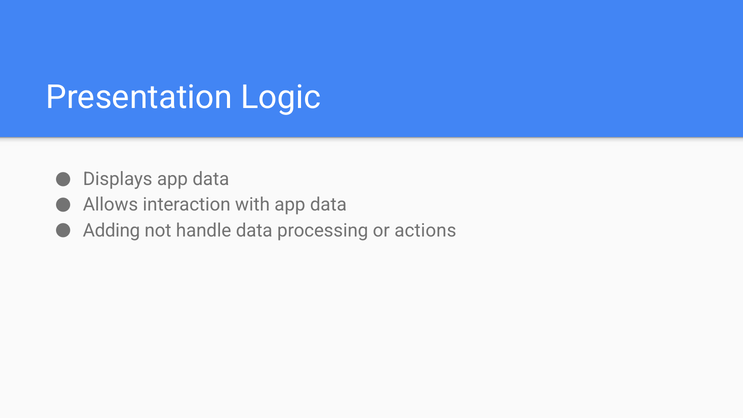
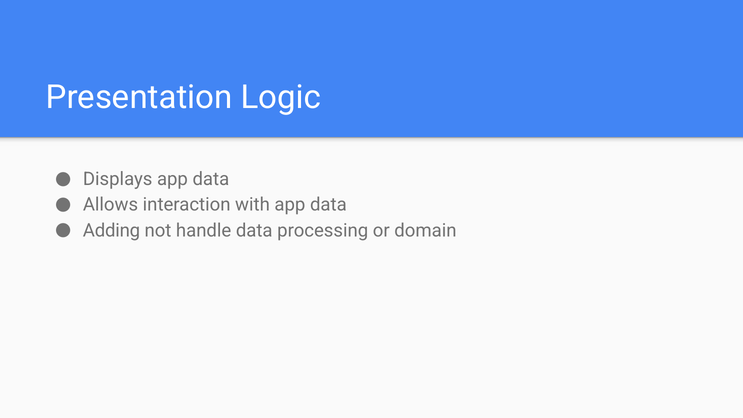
actions: actions -> domain
